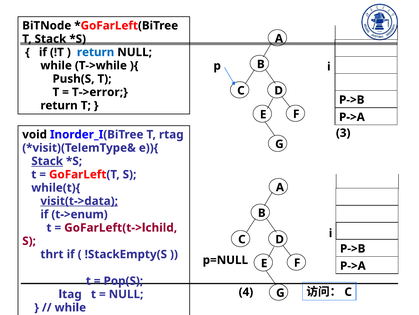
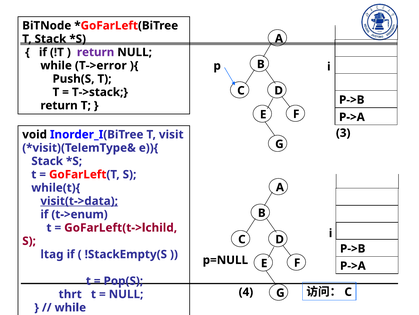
return at (96, 52) colour: blue -> purple
T->while: T->while -> T->error
T->error: T->error -> T->stack
rtag: rtag -> visit
Stack at (47, 161) underline: present -> none
thrt: thrt -> ltag
ltag: ltag -> thrt
